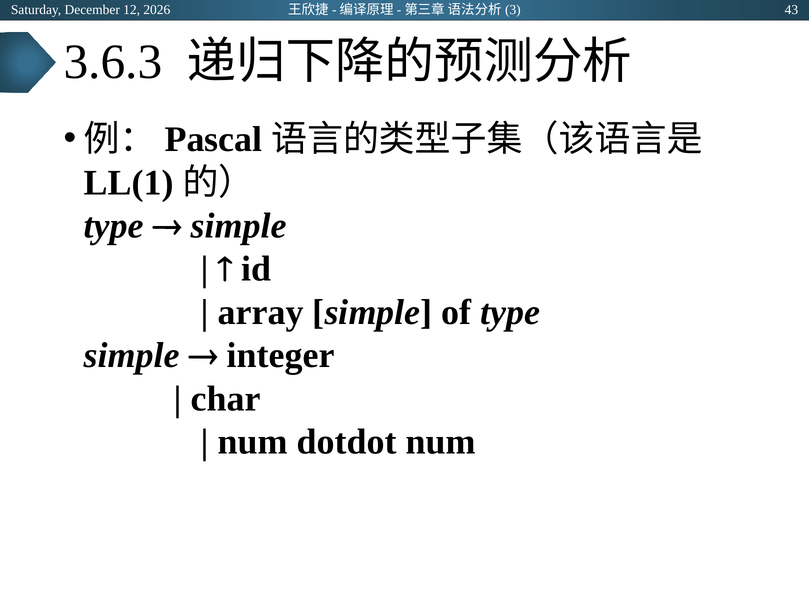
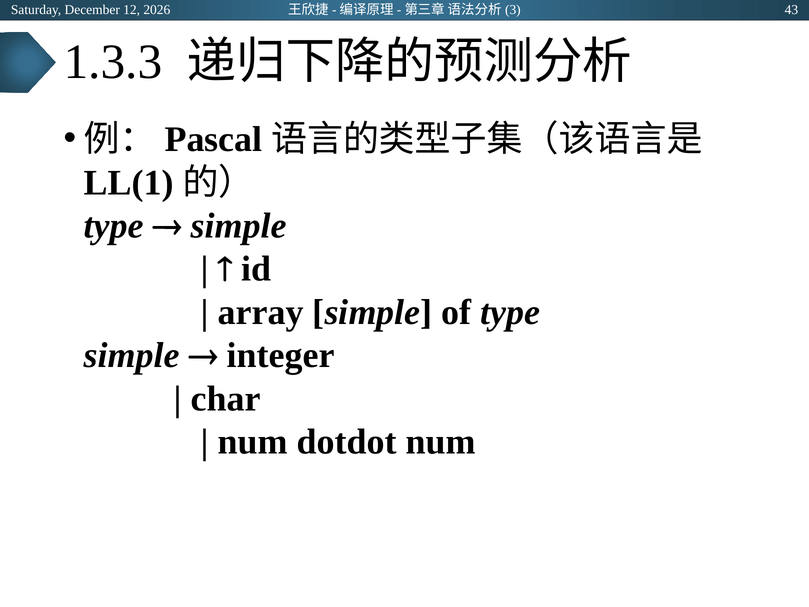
3.6.3: 3.6.3 -> 1.3.3
